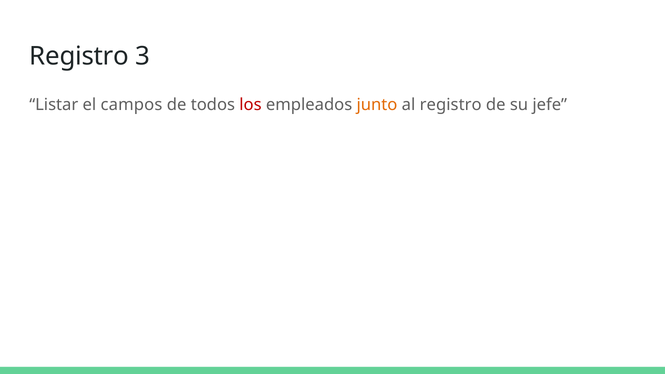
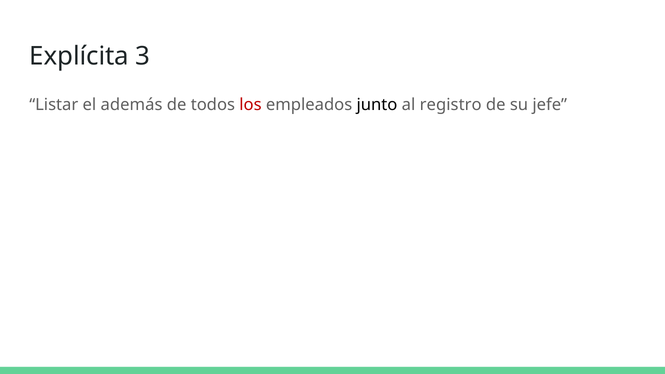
Registro at (79, 56): Registro -> Explícita
campos: campos -> además
junto colour: orange -> black
